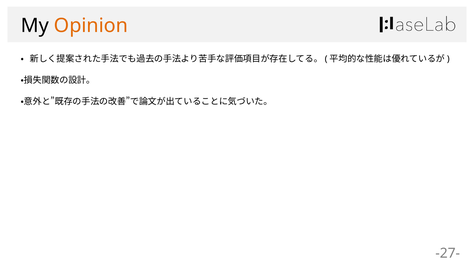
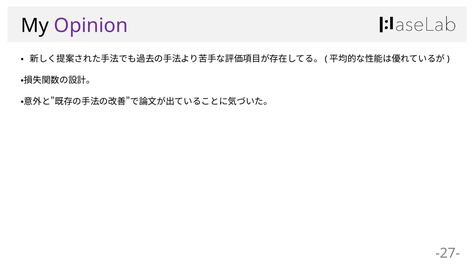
Opinion colour: orange -> purple
